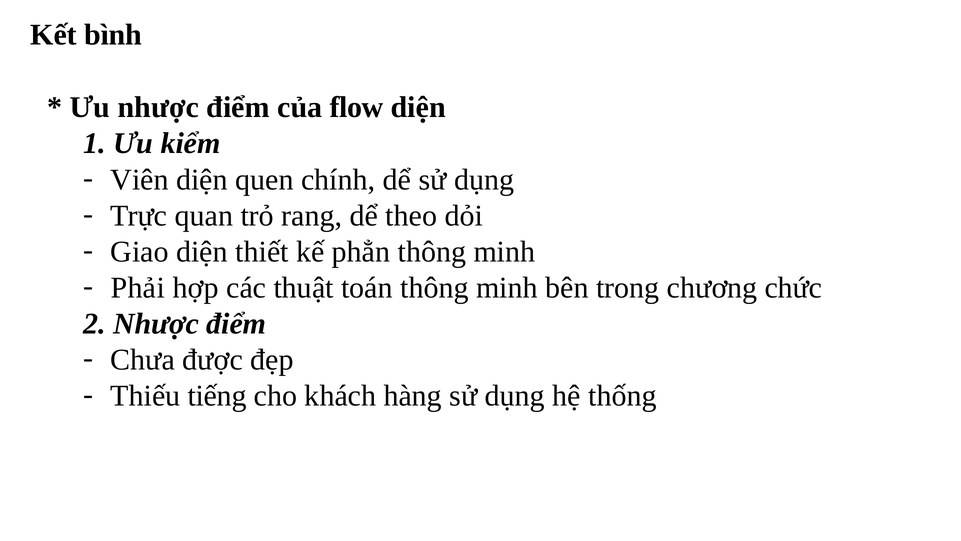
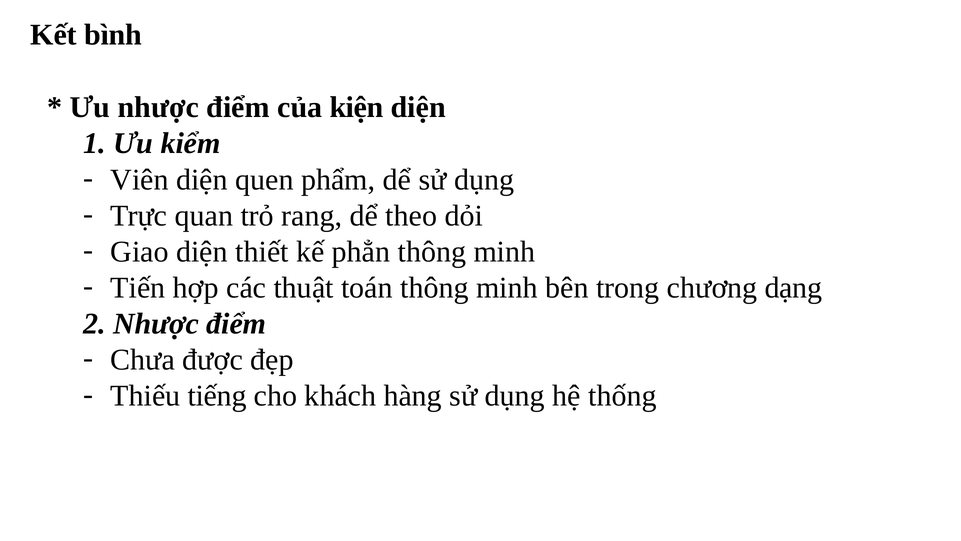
flow: flow -> kiện
chính: chính -> phẩm
Phải: Phải -> Tiến
chức: chức -> dạng
